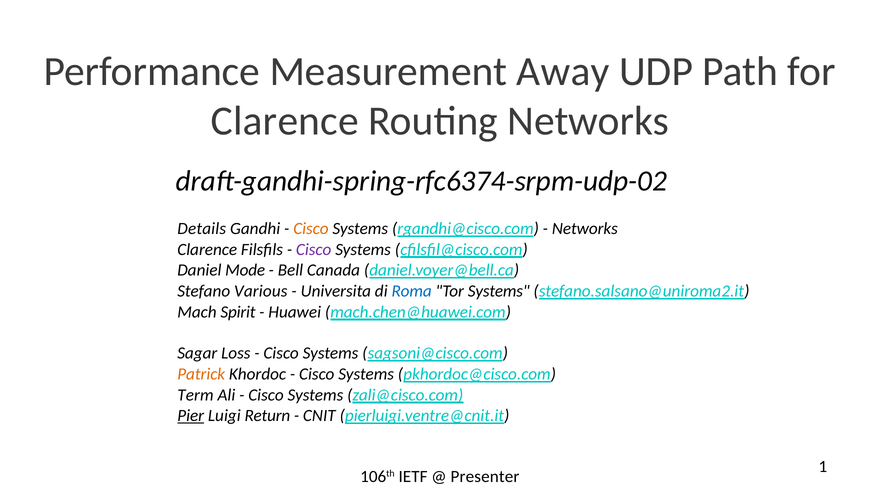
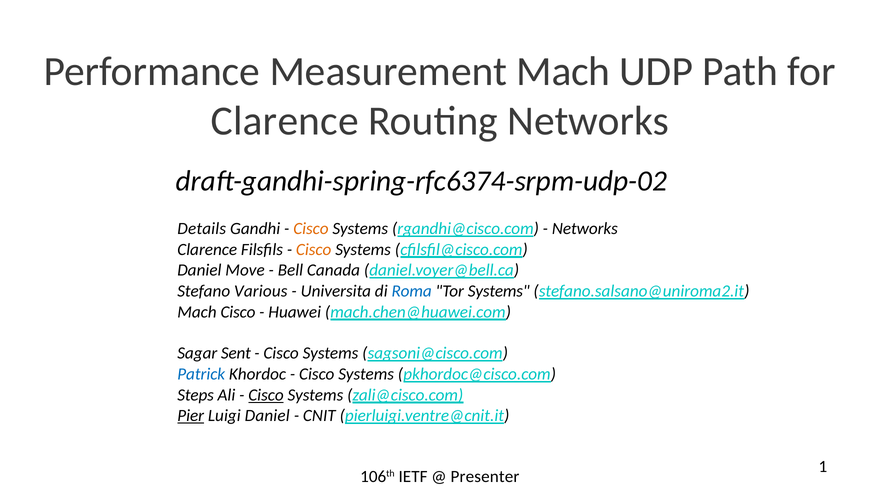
Measurement Away: Away -> Mach
Cisco at (314, 249) colour: purple -> orange
Mode: Mode -> Move
Mach Spirit: Spirit -> Cisco
Loss: Loss -> Sent
Patrick colour: orange -> blue
Term: Term -> Steps
Cisco at (266, 395) underline: none -> present
Luigi Return: Return -> Daniel
